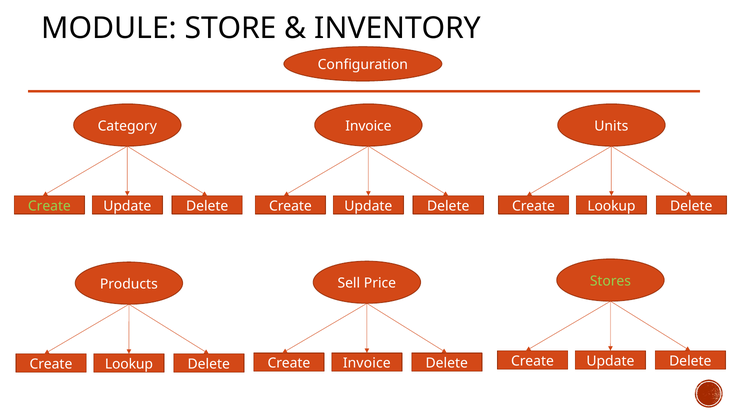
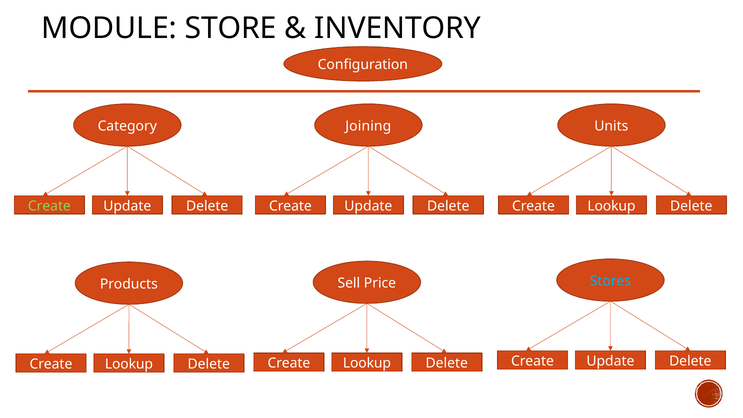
Invoice at (368, 126): Invoice -> Joining
Stores colour: light green -> light blue
Invoice at (367, 363): Invoice -> Lookup
